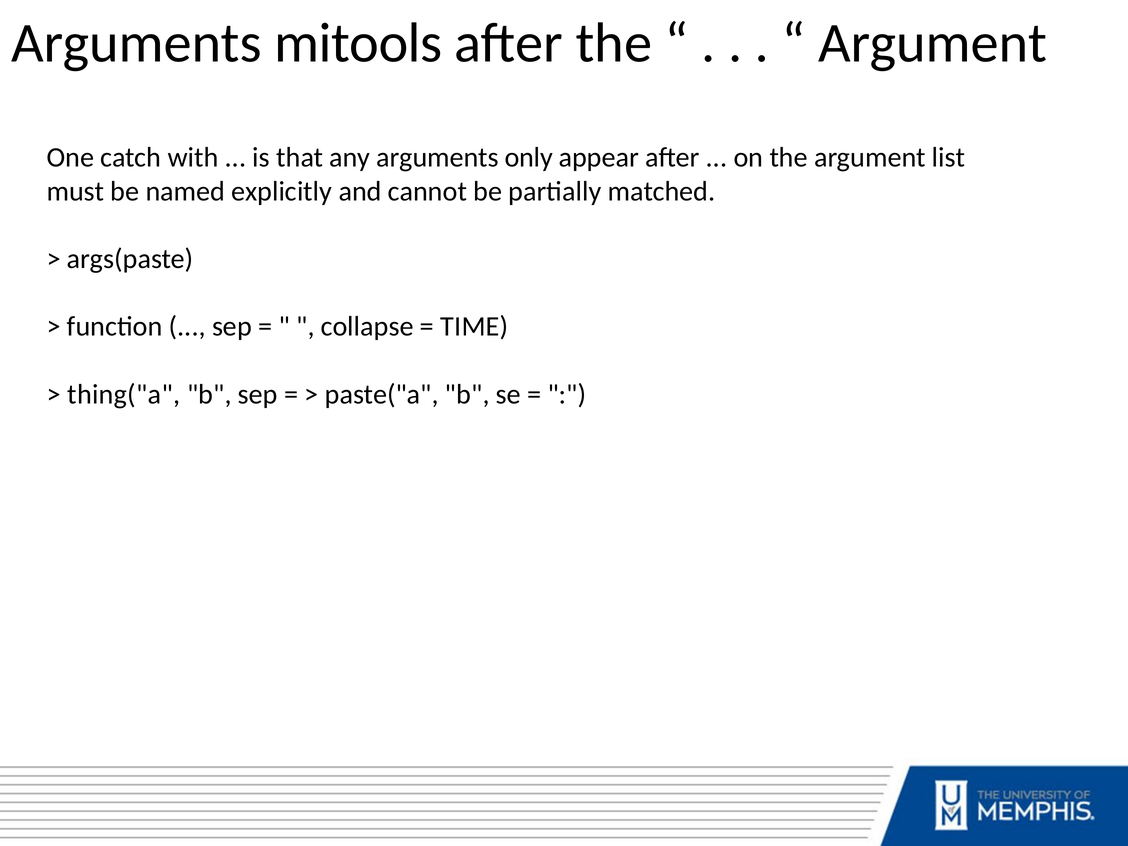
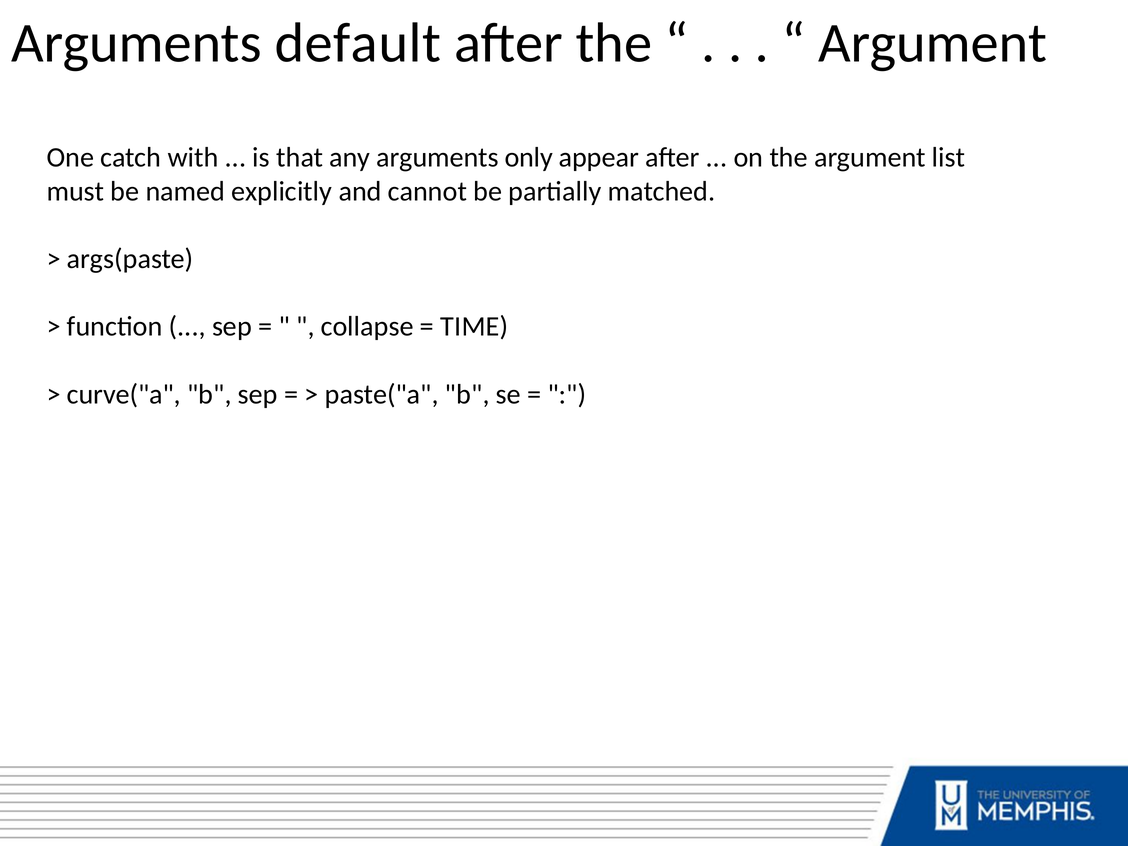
mitools: mitools -> default
thing("a: thing("a -> curve("a
